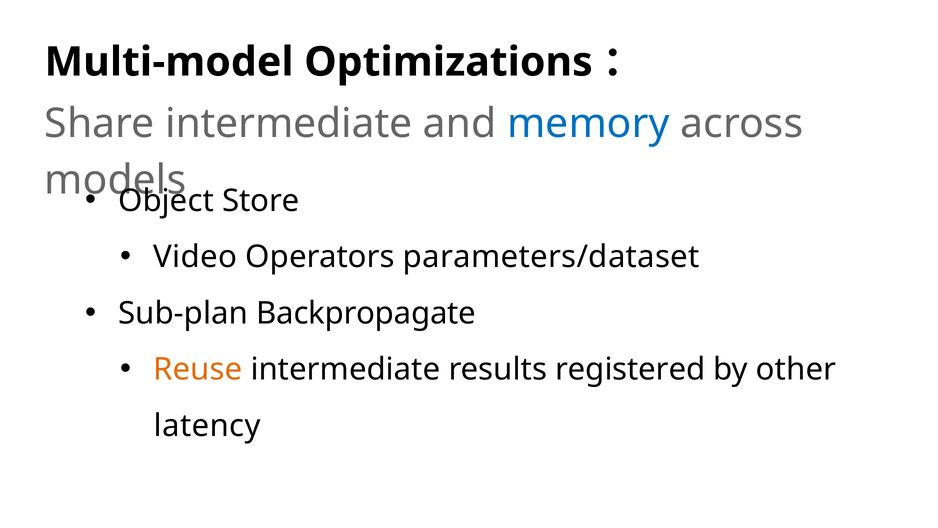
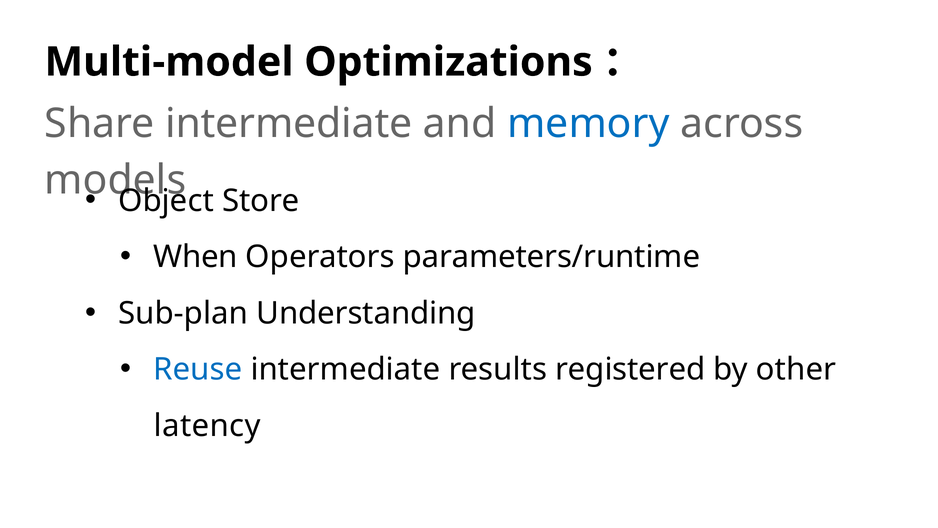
Video: Video -> When
parameters/dataset: parameters/dataset -> parameters/runtime
Backpropagate: Backpropagate -> Understanding
Reuse colour: orange -> blue
